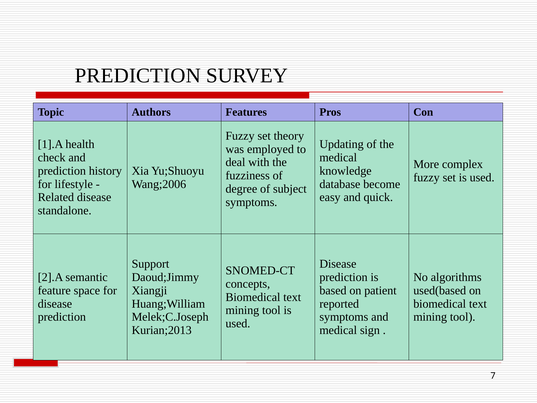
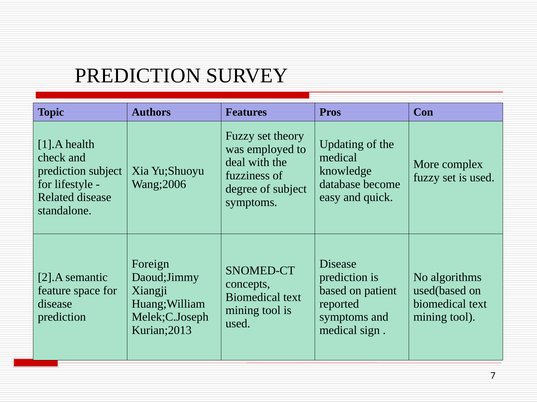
prediction history: history -> subject
Support: Support -> Foreign
